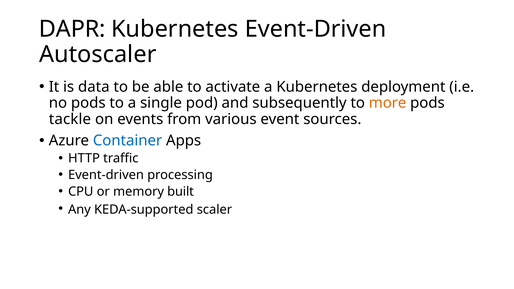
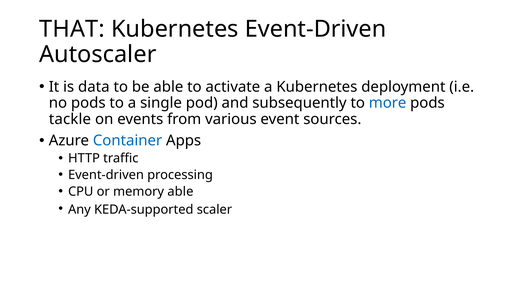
DAPR: DAPR -> THAT
more colour: orange -> blue
memory built: built -> able
